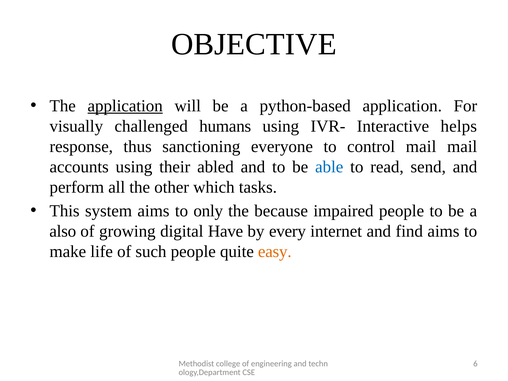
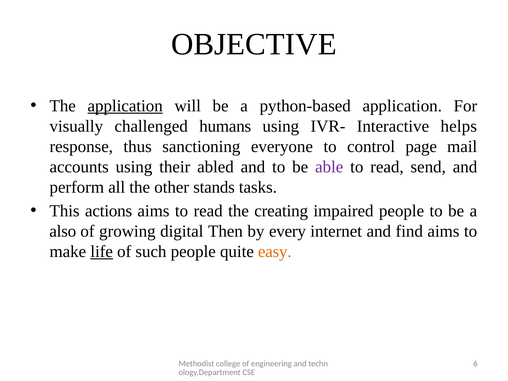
control mail: mail -> page
able colour: blue -> purple
which: which -> stands
system: system -> actions
aims to only: only -> read
because: because -> creating
Have: Have -> Then
life underline: none -> present
